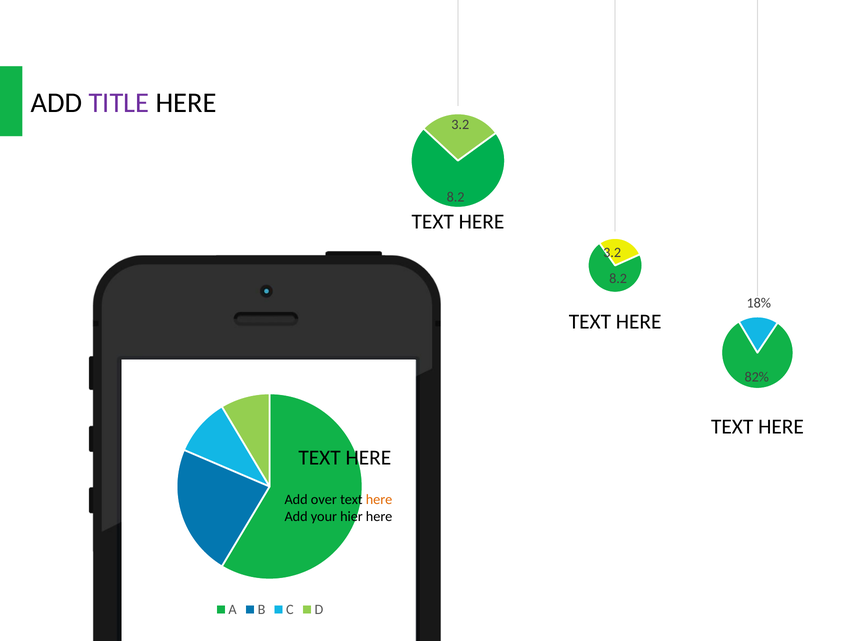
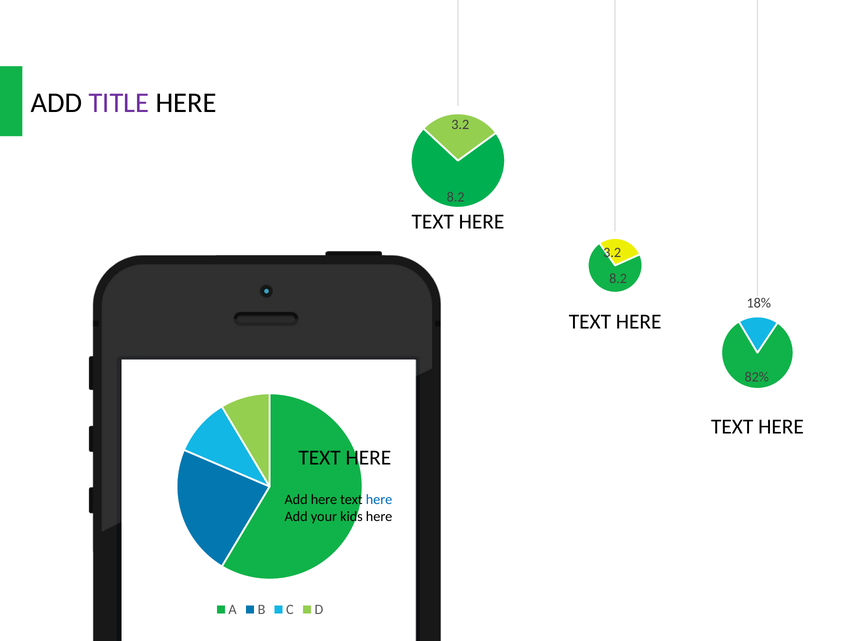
Add over: over -> here
here at (379, 499) colour: orange -> blue
hier: hier -> kids
